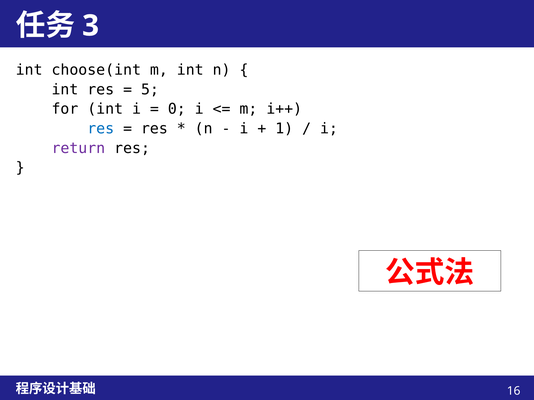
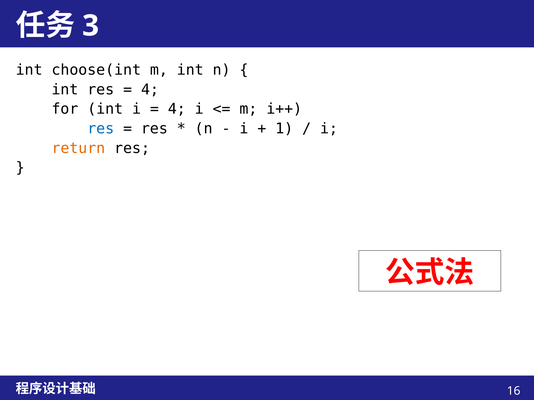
5 at (150, 90): 5 -> 4
0 at (177, 109): 0 -> 4
return colour: purple -> orange
